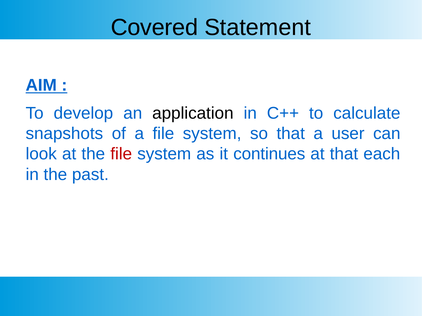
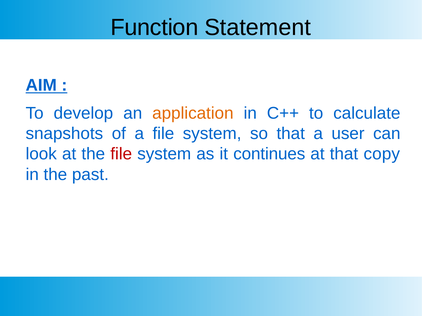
Covered: Covered -> Function
application colour: black -> orange
each: each -> copy
